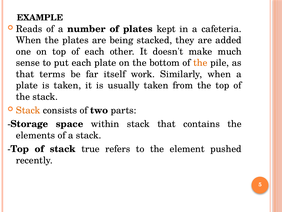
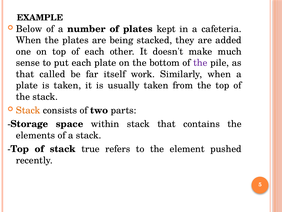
Reads: Reads -> Below
the at (200, 63) colour: orange -> purple
terms: terms -> called
